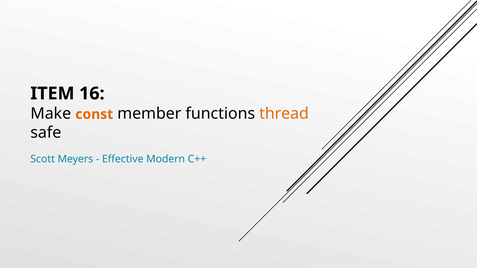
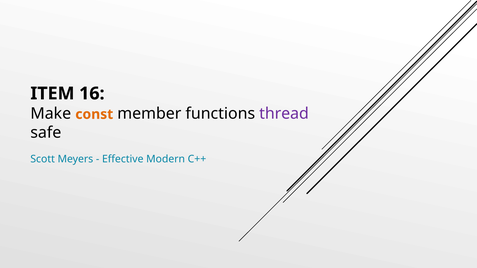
thread colour: orange -> purple
